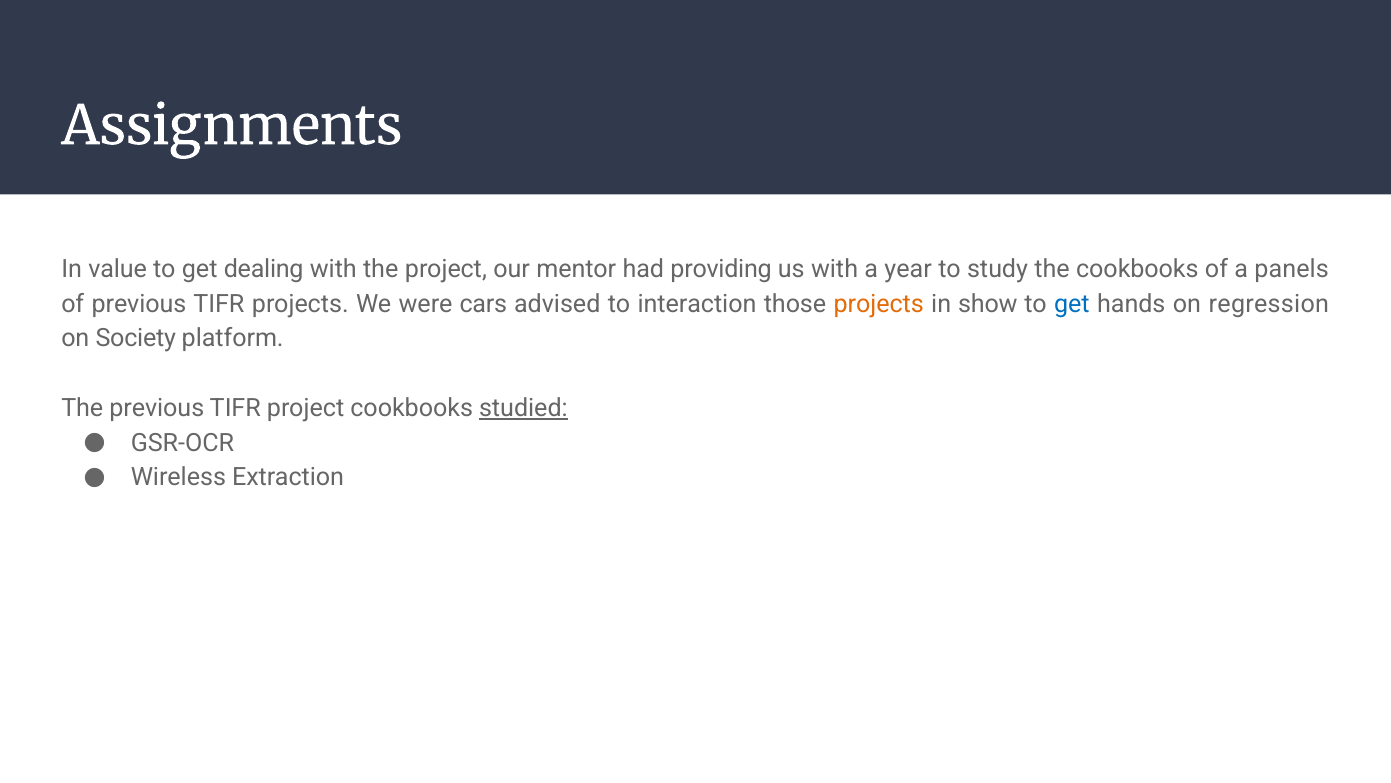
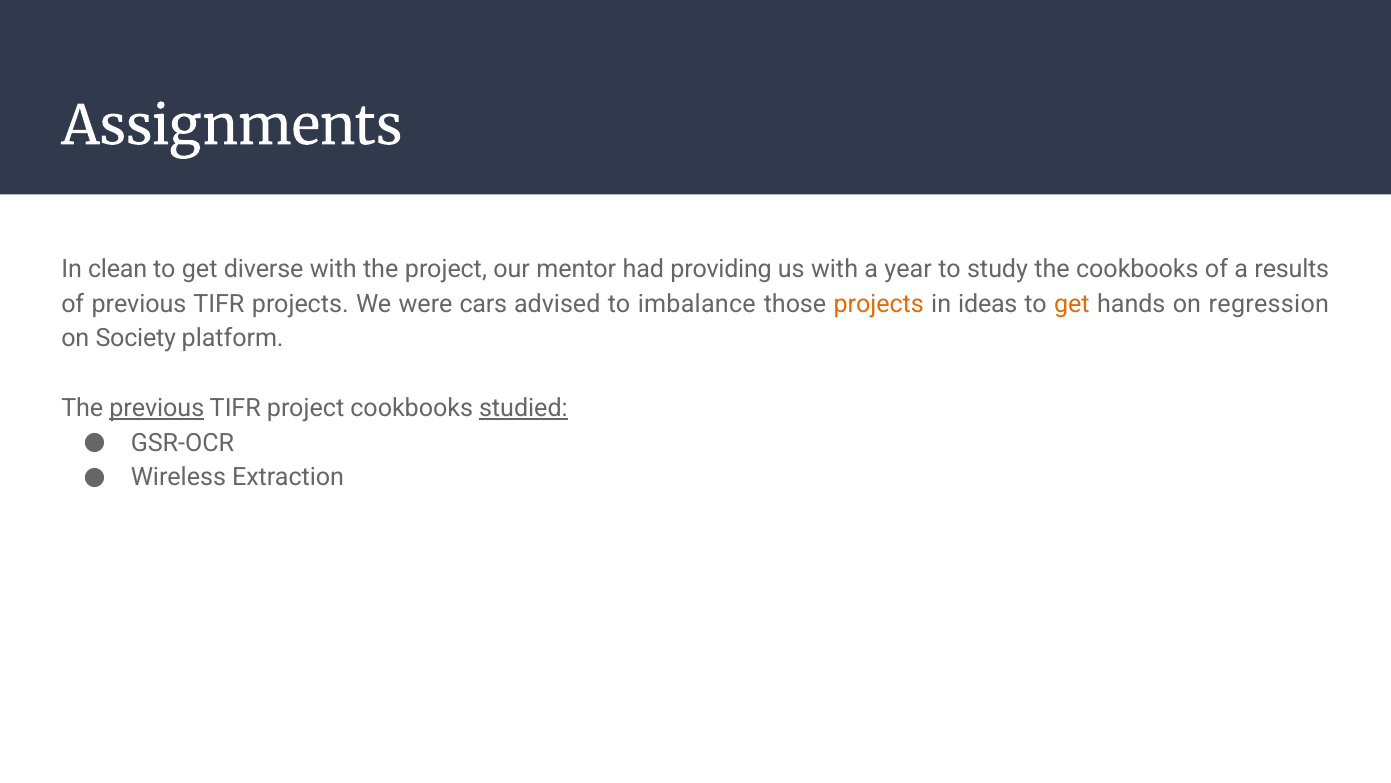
value: value -> clean
dealing: dealing -> diverse
panels: panels -> results
interaction: interaction -> imbalance
show: show -> ideas
get at (1072, 304) colour: blue -> orange
previous at (157, 408) underline: none -> present
